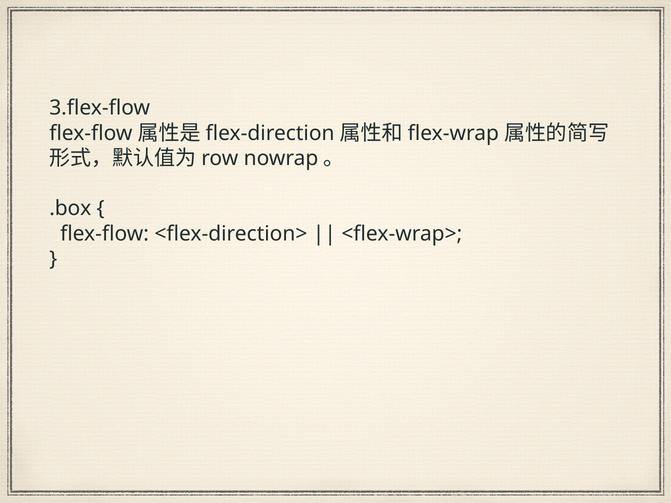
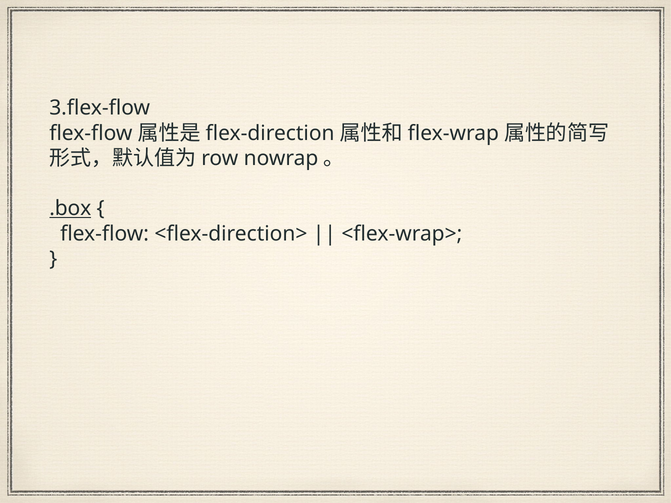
.box underline: none -> present
